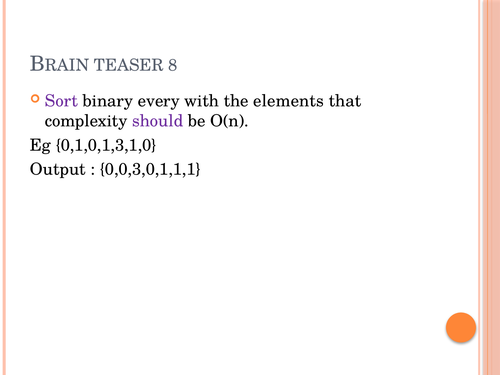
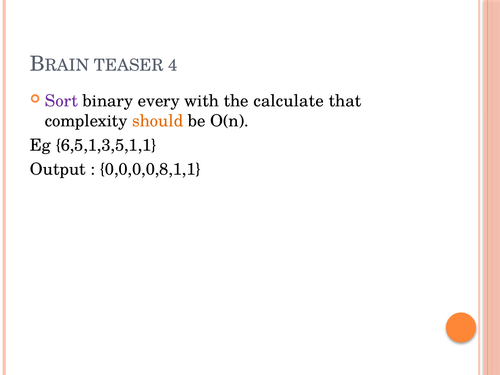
8: 8 -> 4
elements: elements -> calculate
should colour: purple -> orange
0,1,0,1,3,1,0: 0,1,0,1,3,1,0 -> 6,5,1,3,5,1,1
0,0,3,0,1,1,1: 0,0,3,0,1,1,1 -> 0,0,0,0,8,1,1
